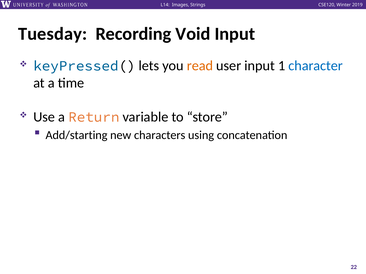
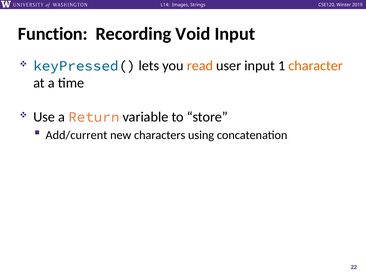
Tuesday: Tuesday -> Function
character colour: blue -> orange
Add/starting: Add/starting -> Add/current
